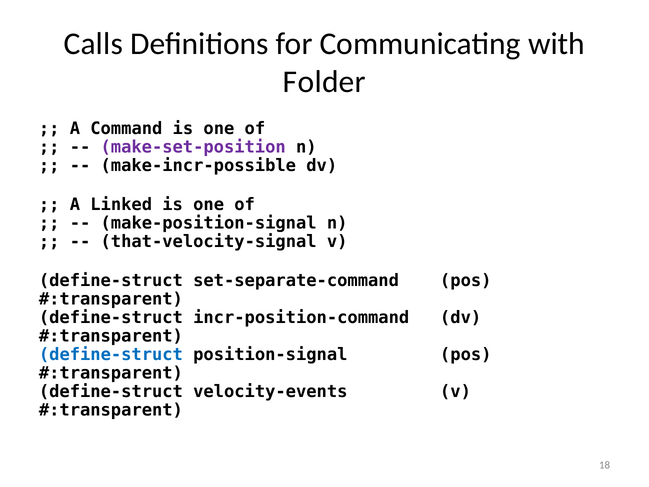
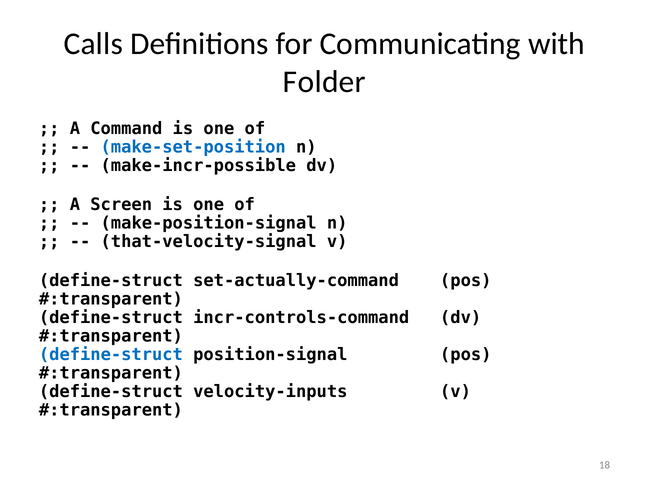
make-set-position colour: purple -> blue
Linked: Linked -> Screen
set-separate-command: set-separate-command -> set-actually-command
incr-position-command: incr-position-command -> incr-controls-command
velocity-events: velocity-events -> velocity-inputs
